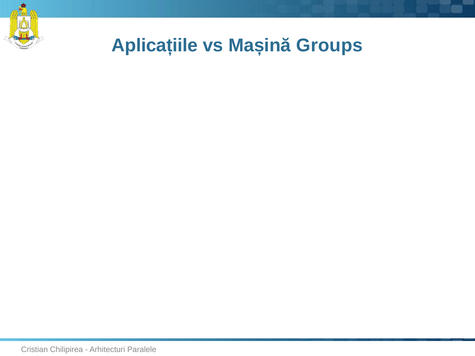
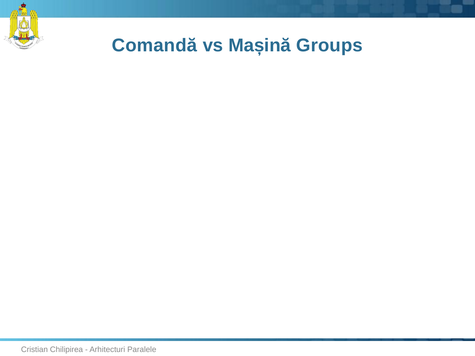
Aplicațiile: Aplicațiile -> Comandă
